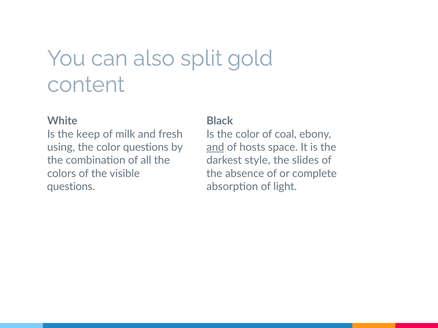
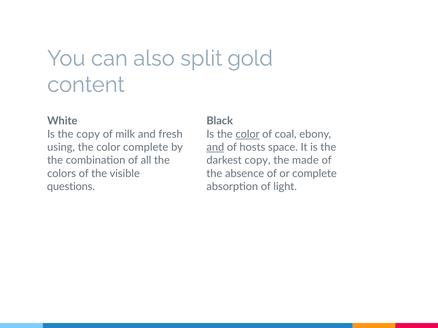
the keep: keep -> copy
color at (248, 134) underline: none -> present
color questions: questions -> complete
darkest style: style -> copy
slides: slides -> made
